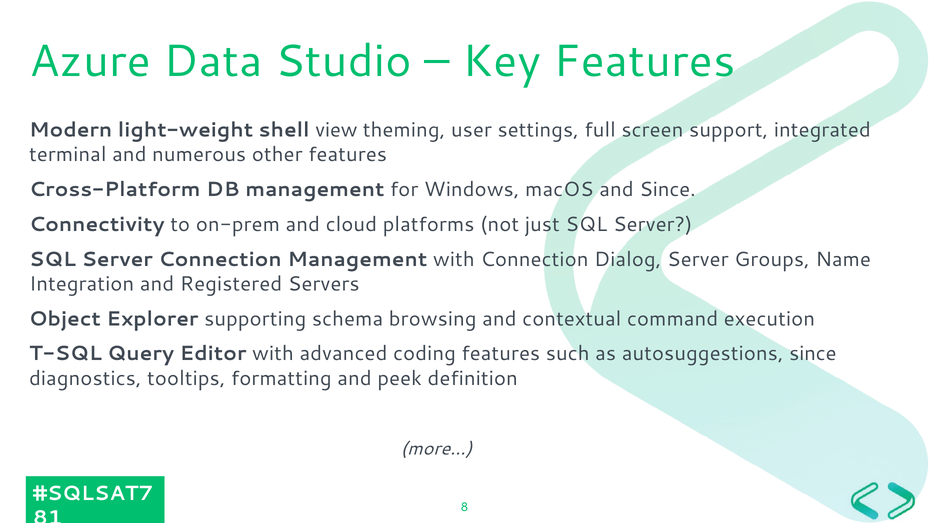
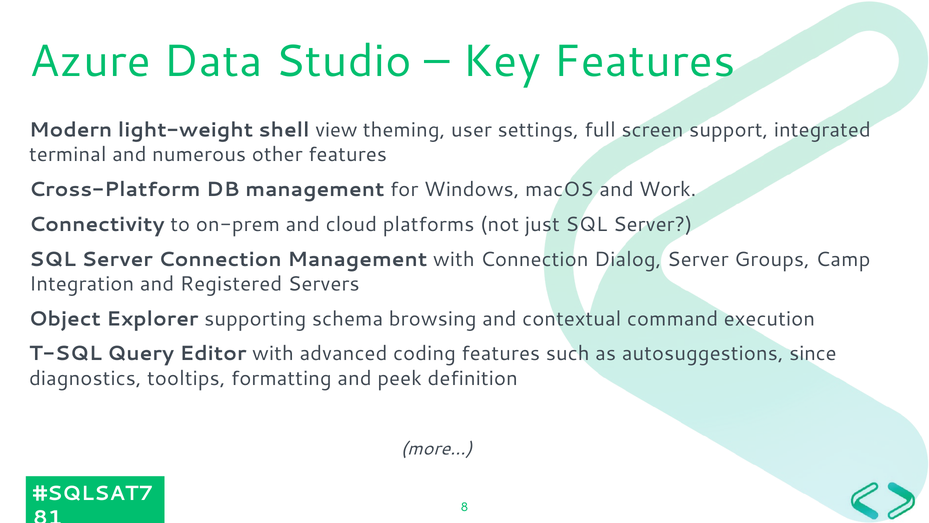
and Since: Since -> Work
Name: Name -> Camp
